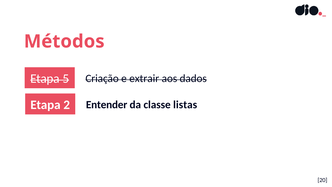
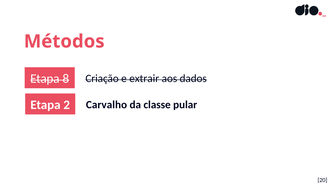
5: 5 -> 8
Entender: Entender -> Carvalho
listas: listas -> pular
